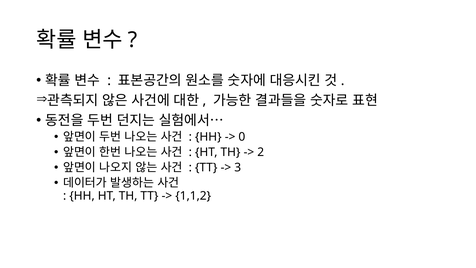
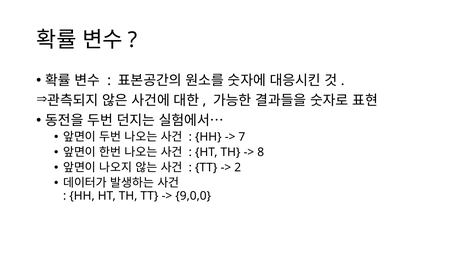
0: 0 -> 7
2: 2 -> 8
3: 3 -> 2
1,1,2: 1,1,2 -> 9,0,0
